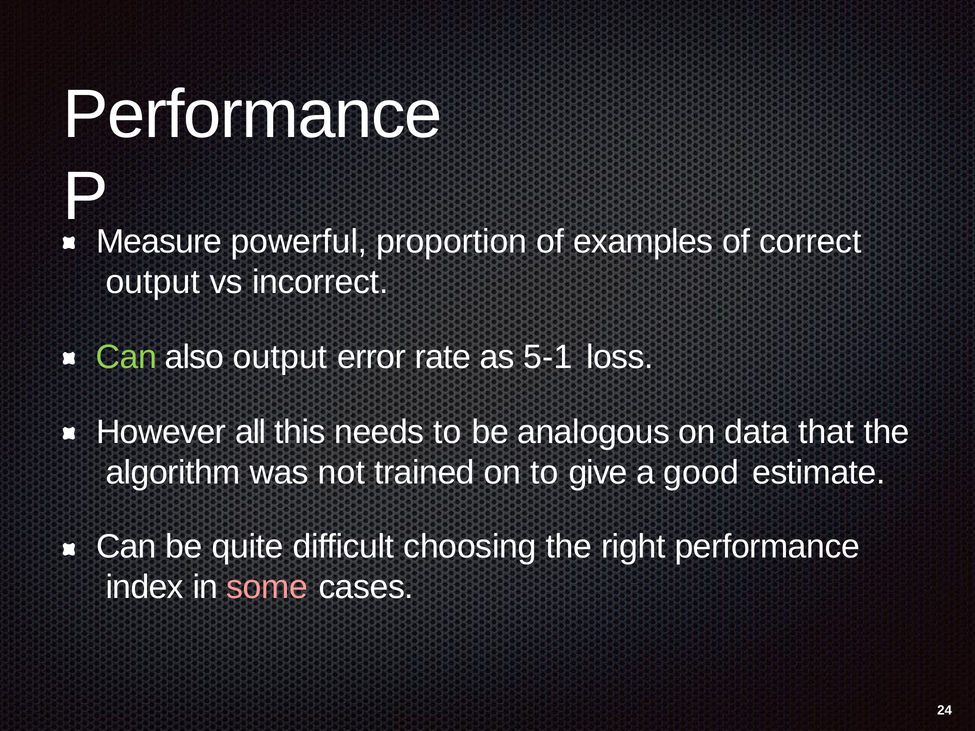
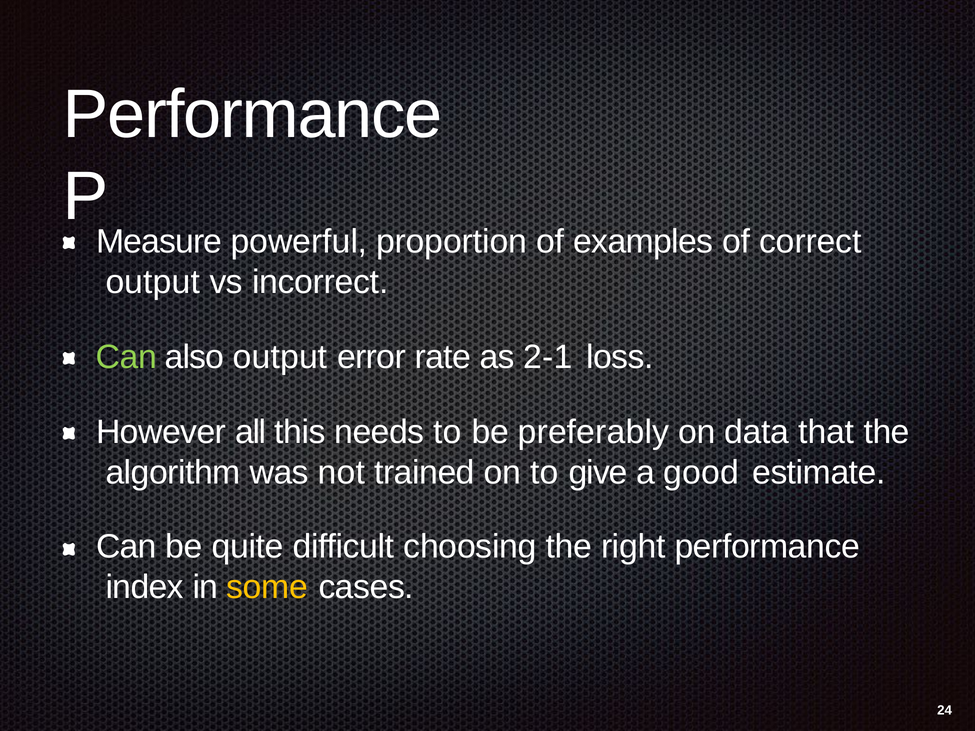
5-1: 5-1 -> 2-1
analogous: analogous -> preferably
some colour: pink -> yellow
